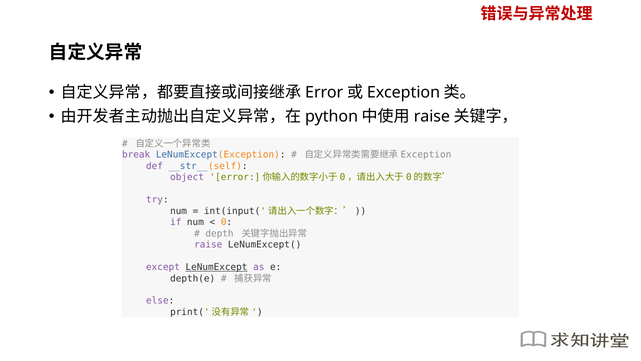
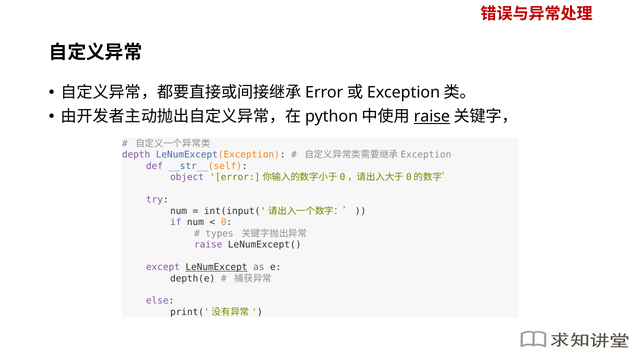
raise at (432, 116) underline: none -> present
break: break -> depth
depth: depth -> types
